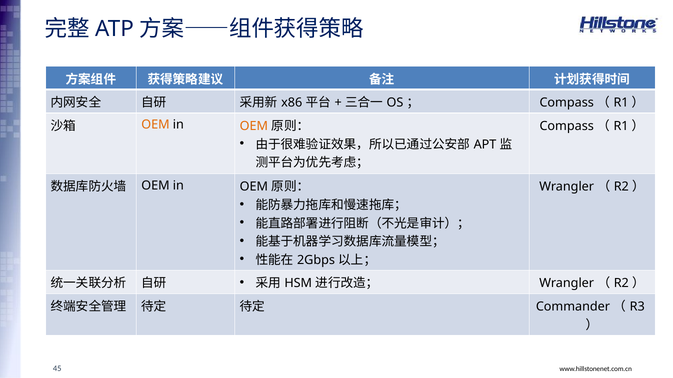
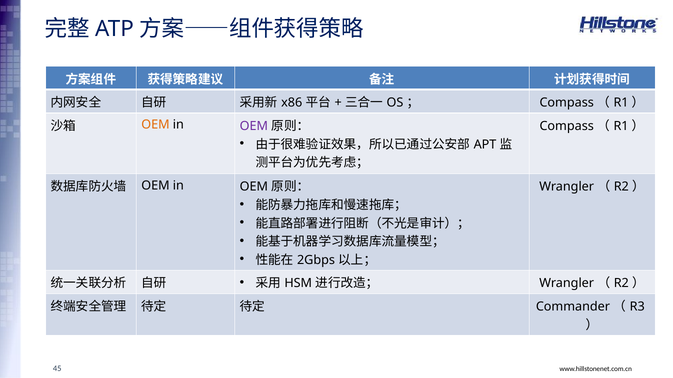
OEM at (254, 126) colour: orange -> purple
